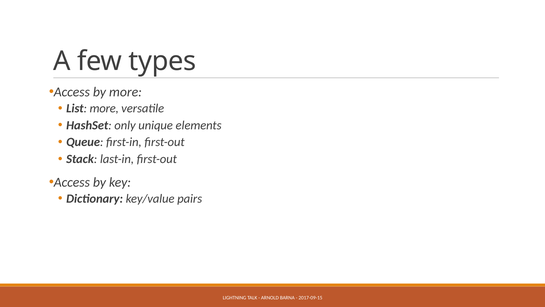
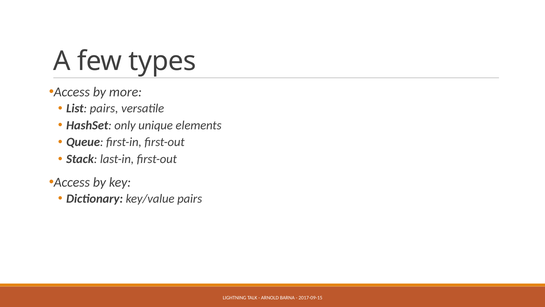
List more: more -> pairs
